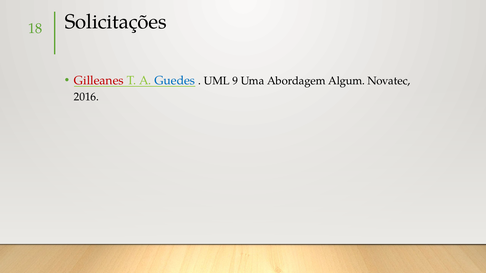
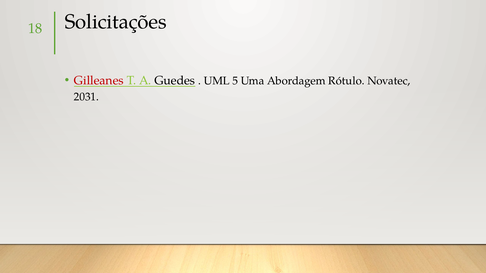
Guedes colour: blue -> black
9: 9 -> 5
Algum: Algum -> Rótulo
2016: 2016 -> 2031
